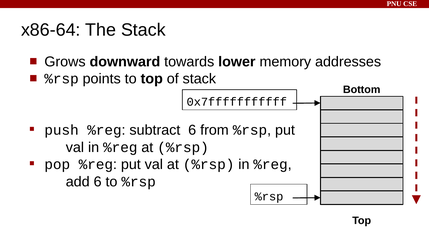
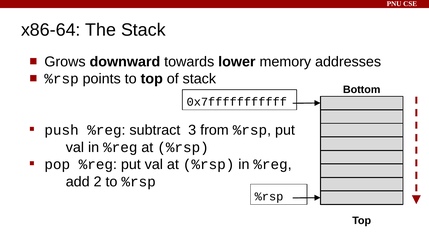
subtract 6: 6 -> 3
add 6: 6 -> 2
